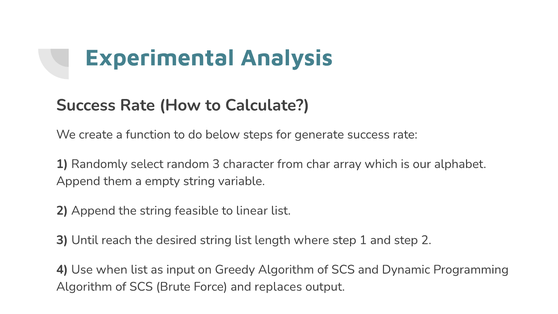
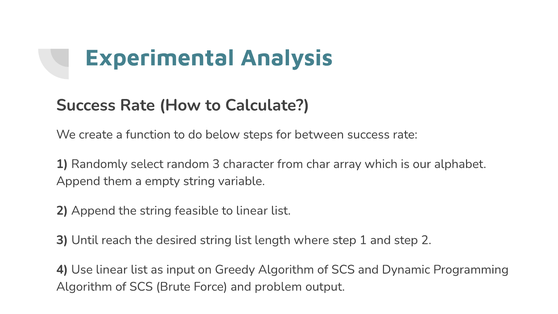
generate: generate -> between
Use when: when -> linear
replaces: replaces -> problem
